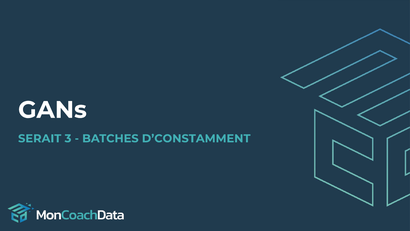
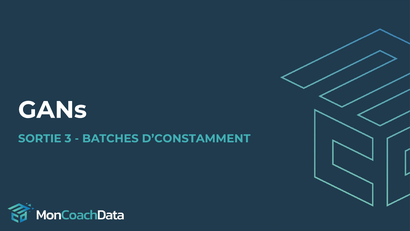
SERAIT: SERAIT -> SORTIE
